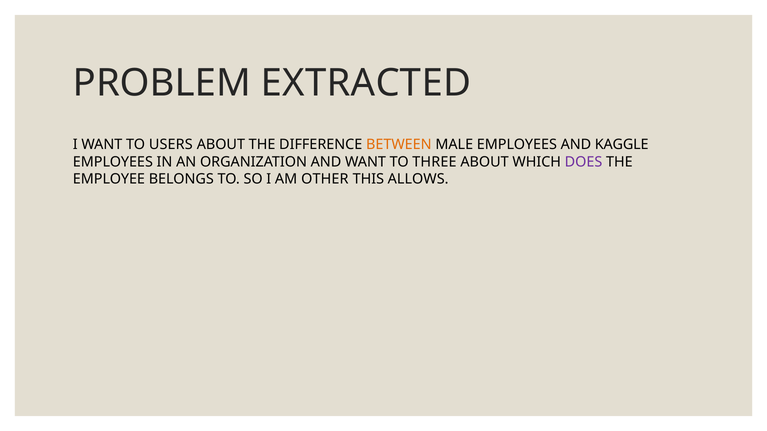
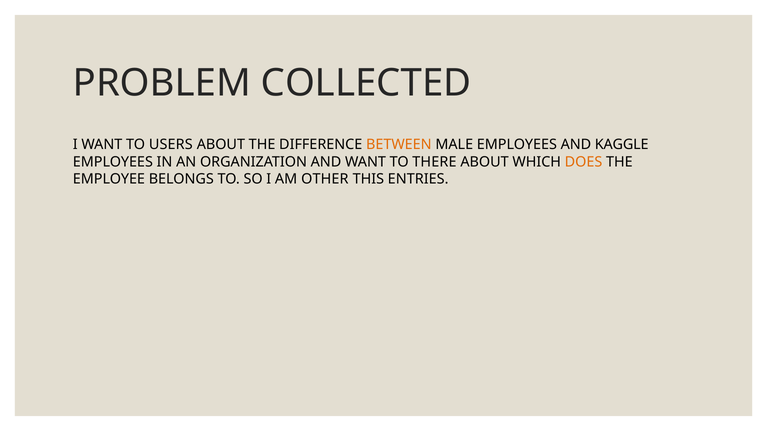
EXTRACTED: EXTRACTED -> COLLECTED
THREE: THREE -> THERE
DOES colour: purple -> orange
ALLOWS: ALLOWS -> ENTRIES
